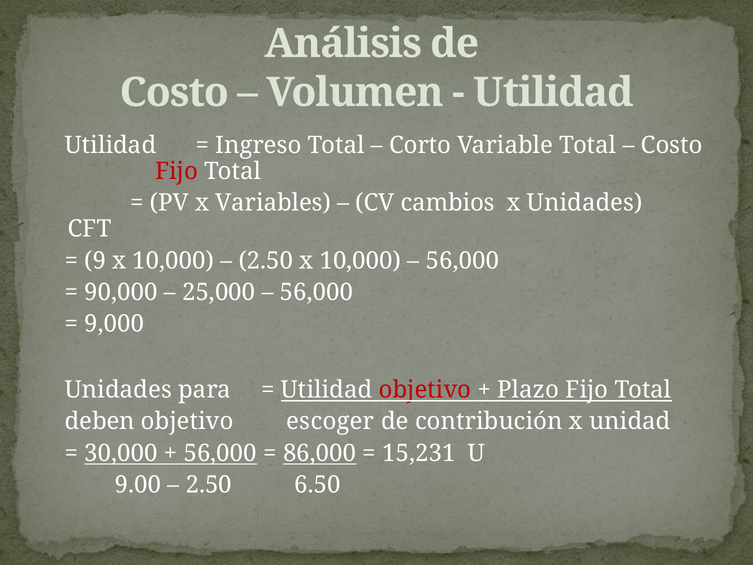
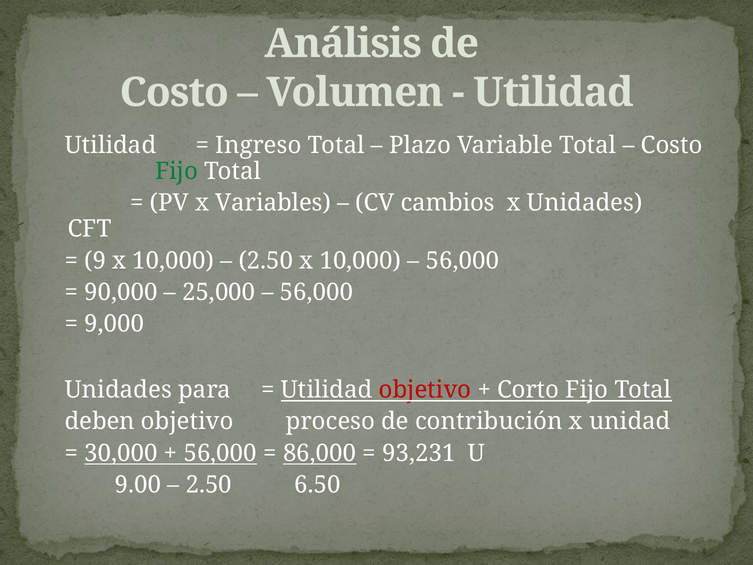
Corto: Corto -> Plazo
Fijo at (177, 171) colour: red -> green
Plazo: Plazo -> Corto
escoger: escoger -> proceso
15,231: 15,231 -> 93,231
